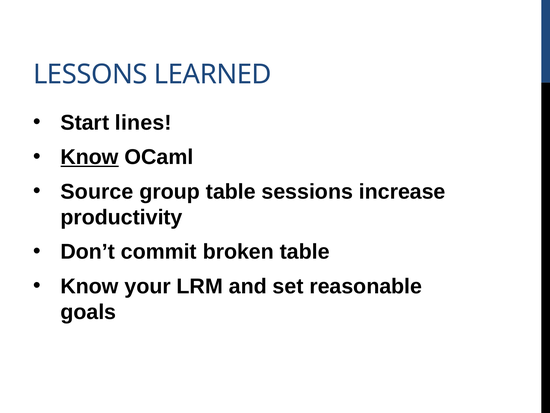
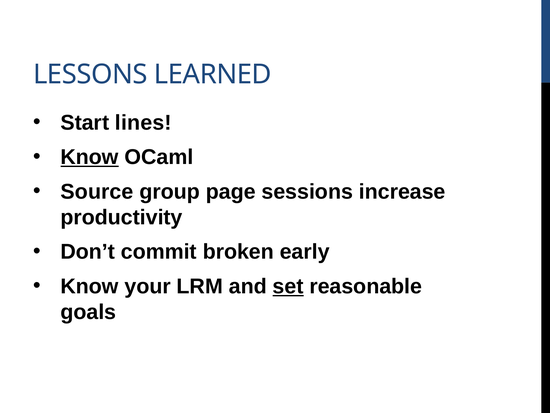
group table: table -> page
broken table: table -> early
set underline: none -> present
